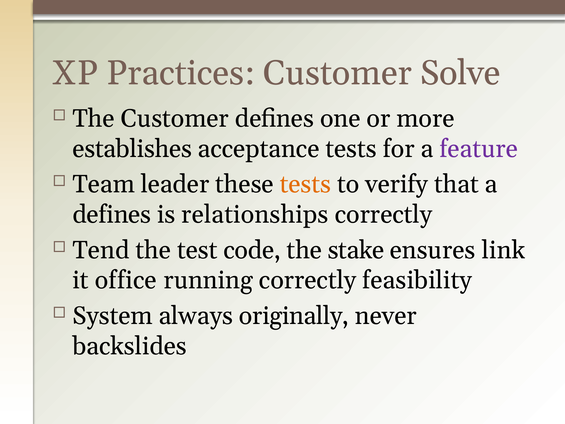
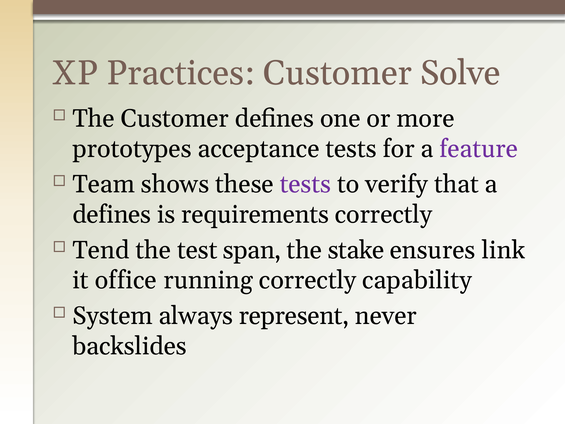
establishes: establishes -> prototypes
leader: leader -> shows
tests at (305, 184) colour: orange -> purple
relationships: relationships -> requirements
code: code -> span
feasibility: feasibility -> capability
originally: originally -> represent
